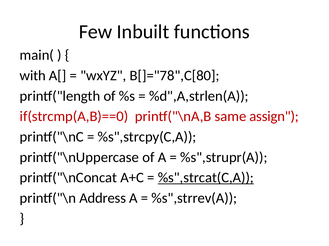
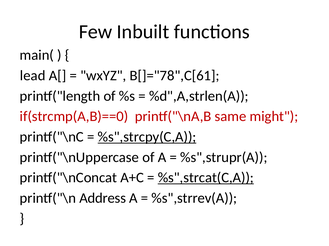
with: with -> lead
B[]="78",C[80: B[]="78",C[80 -> B[]="78",C[61
assign: assign -> might
%s",strcpy(C,A underline: none -> present
